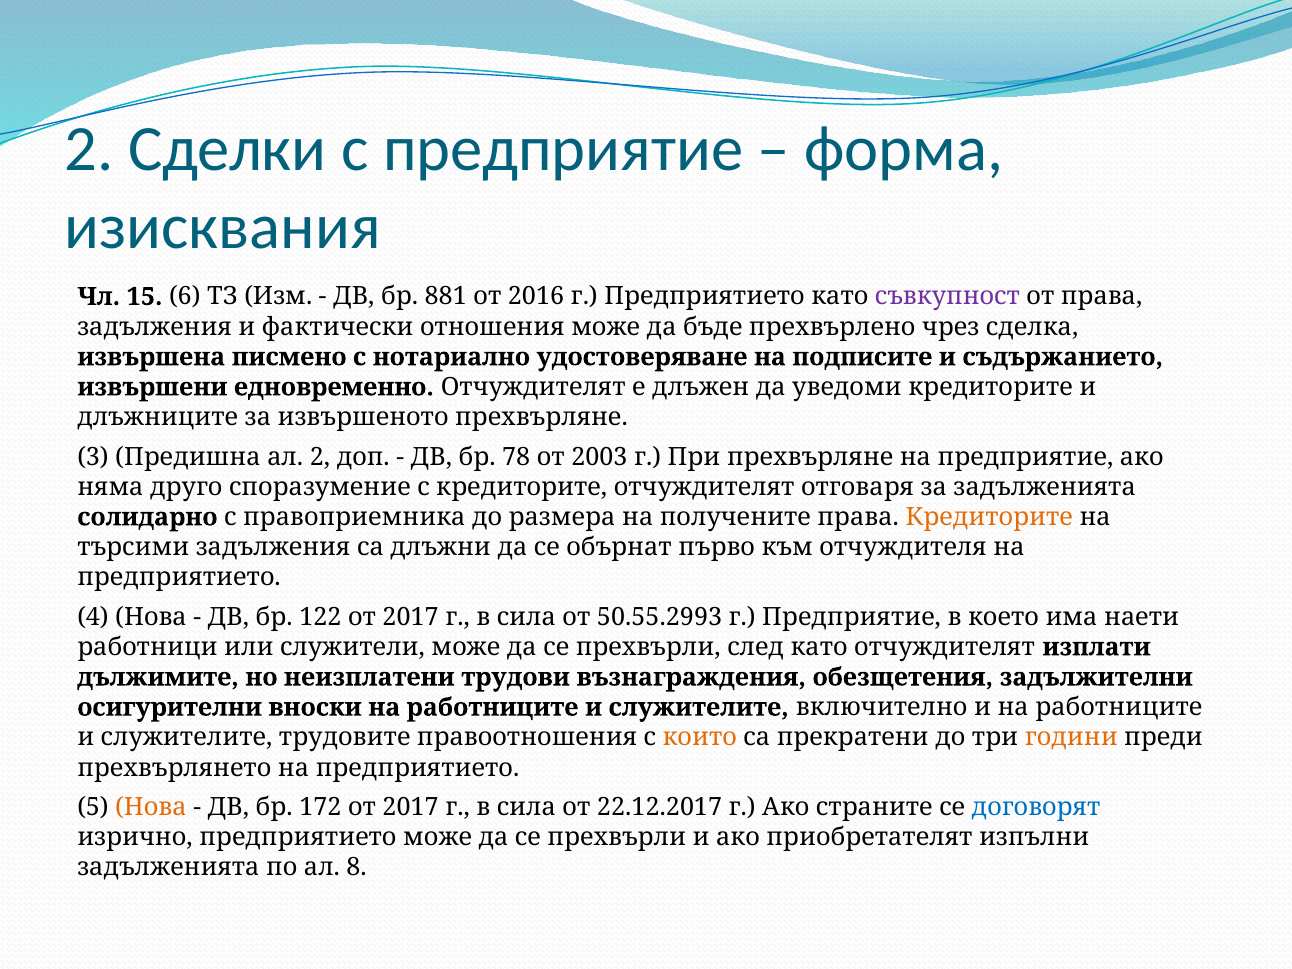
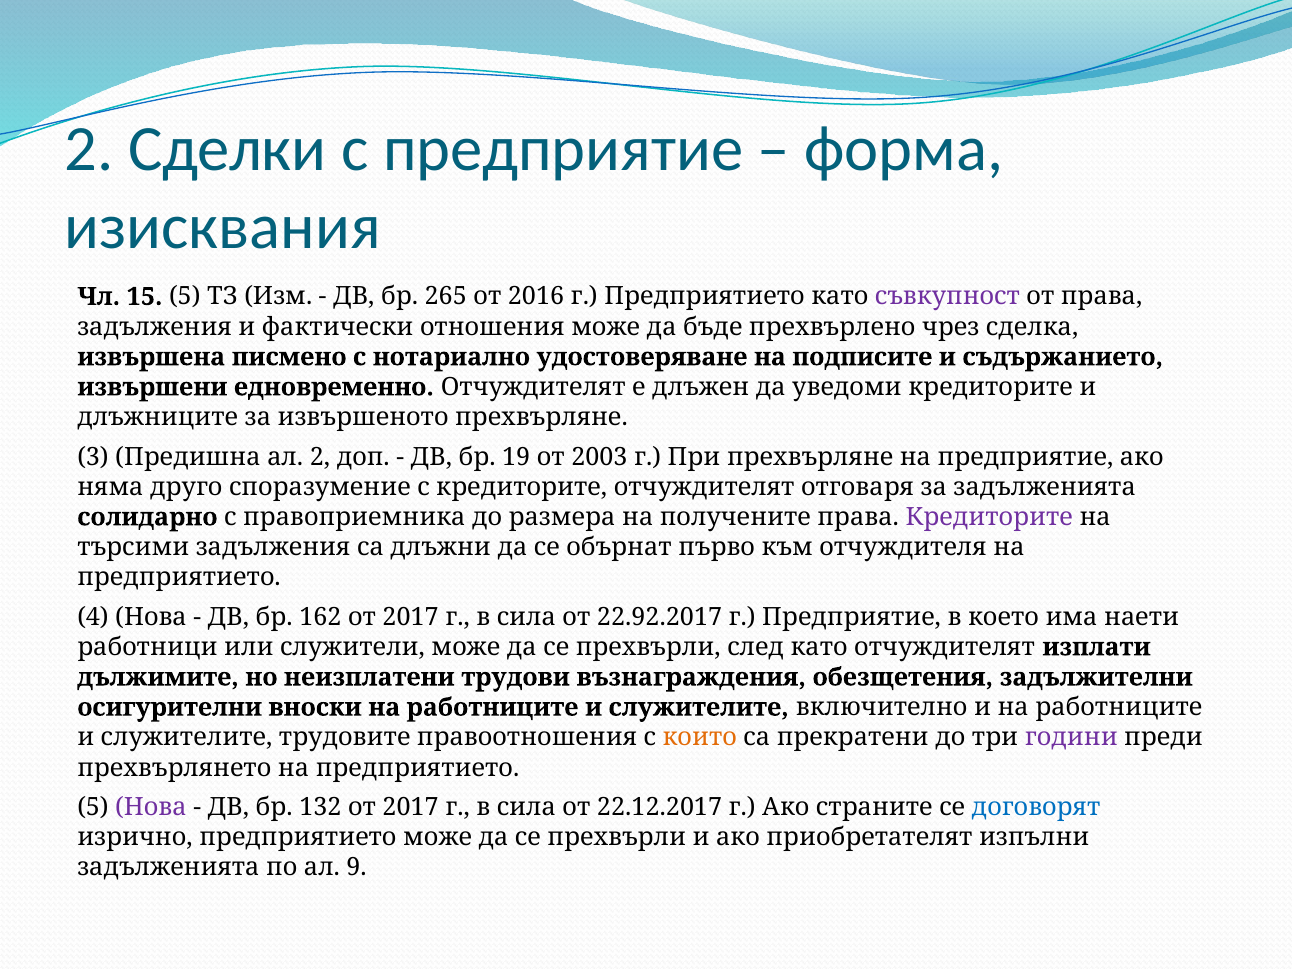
15 6: 6 -> 5
881: 881 -> 265
78: 78 -> 19
Кредиторите at (989, 517) colour: orange -> purple
122: 122 -> 162
50.55.2993: 50.55.2993 -> 22.92.2017
години colour: orange -> purple
Нова at (151, 807) colour: orange -> purple
172: 172 -> 132
8: 8 -> 9
